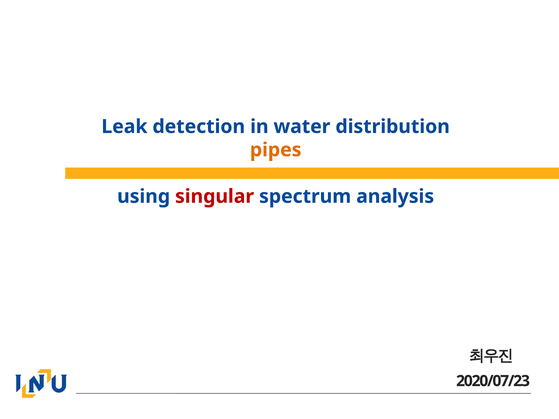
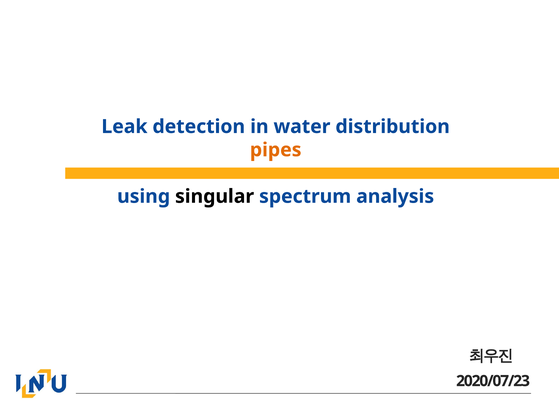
singular colour: red -> black
